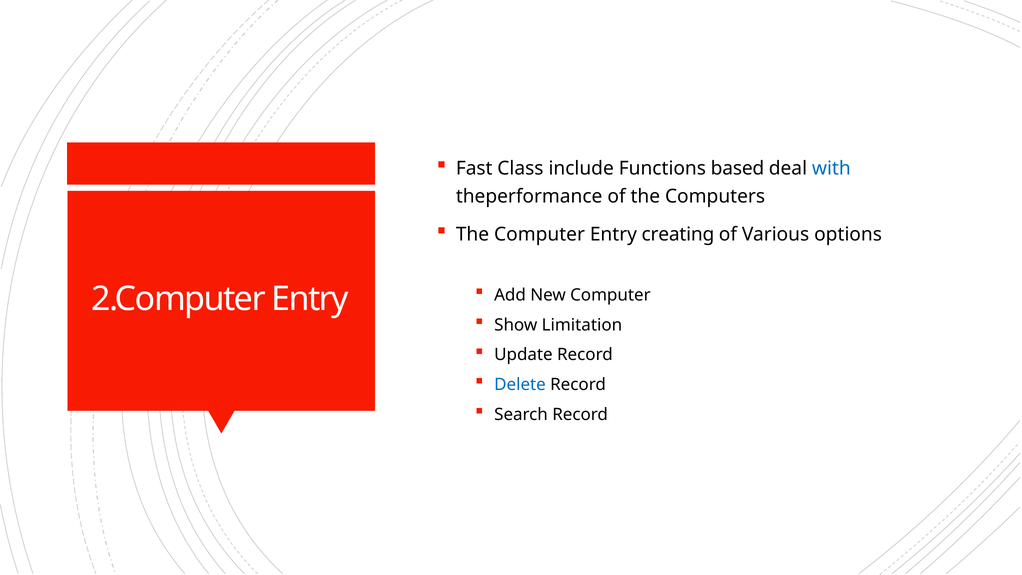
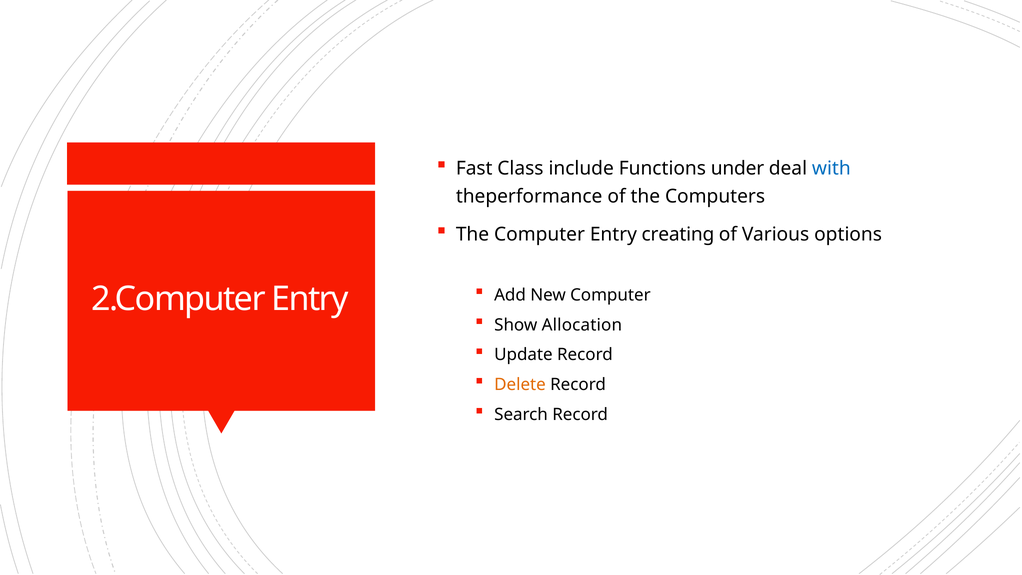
based: based -> under
Limitation: Limitation -> Allocation
Delete colour: blue -> orange
